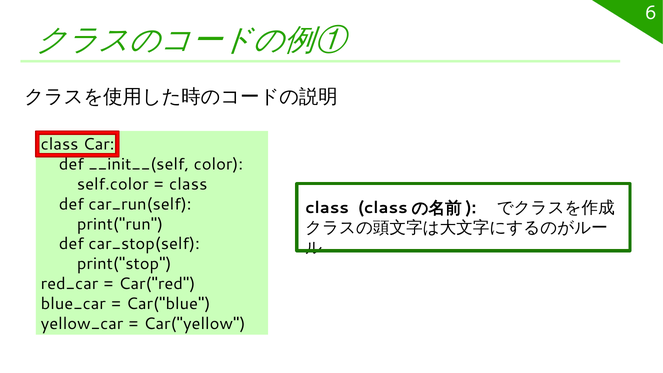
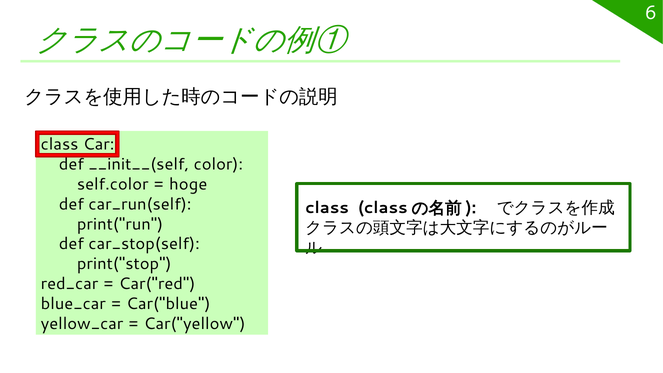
class at (188, 184): class -> hoge
